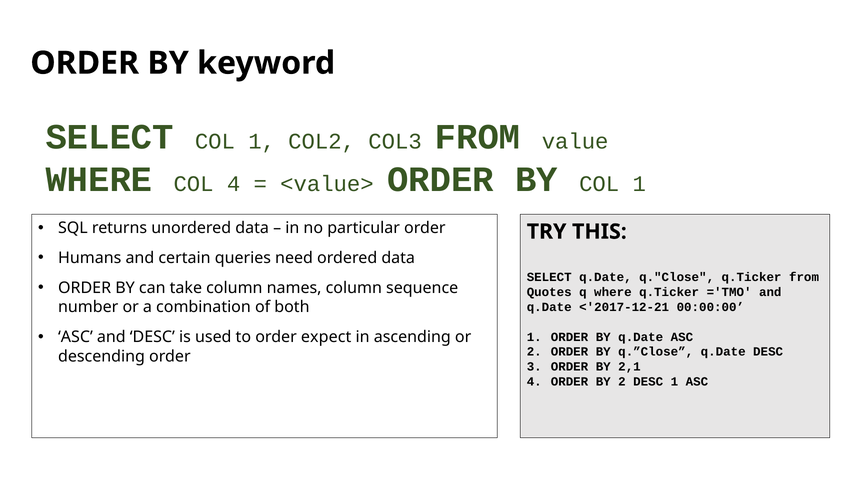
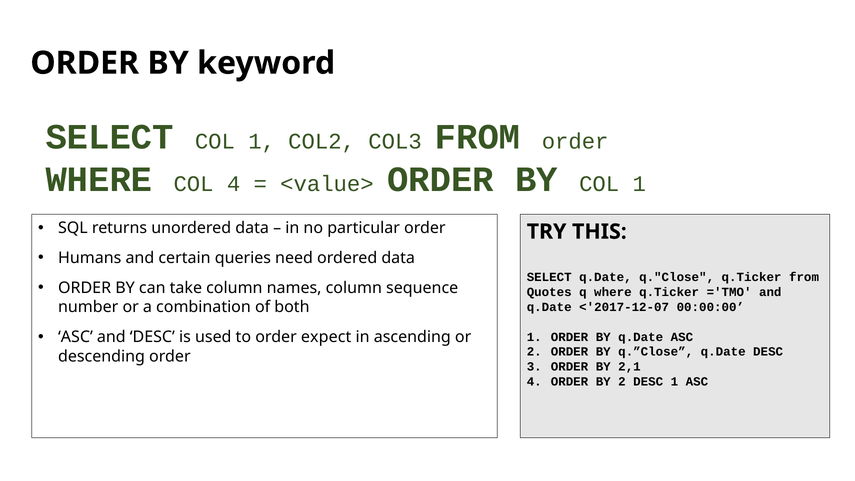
FROM value: value -> order
<'2017-12-21: <'2017-12-21 -> <'2017-12-07
